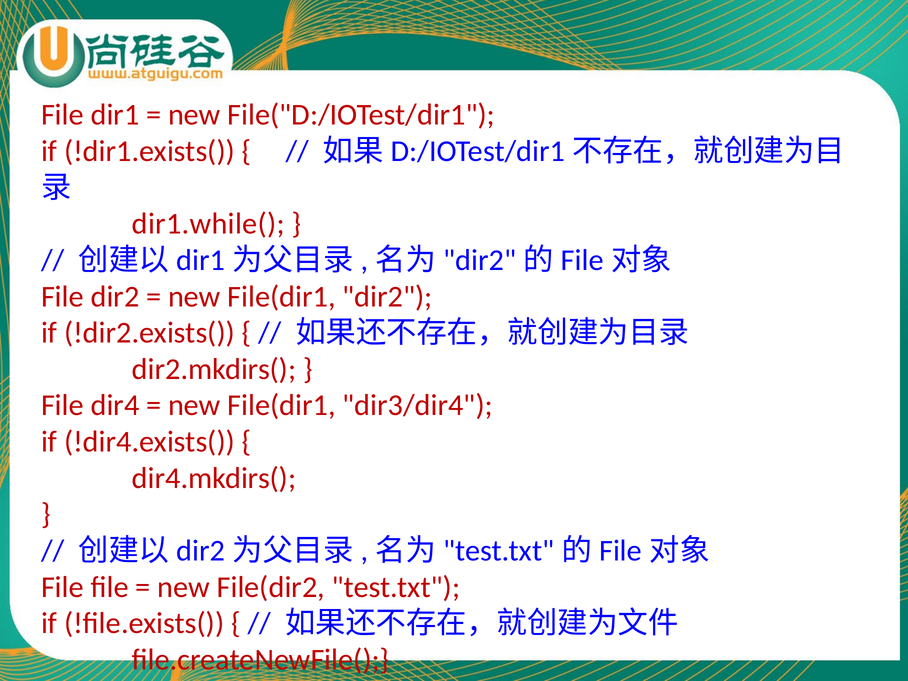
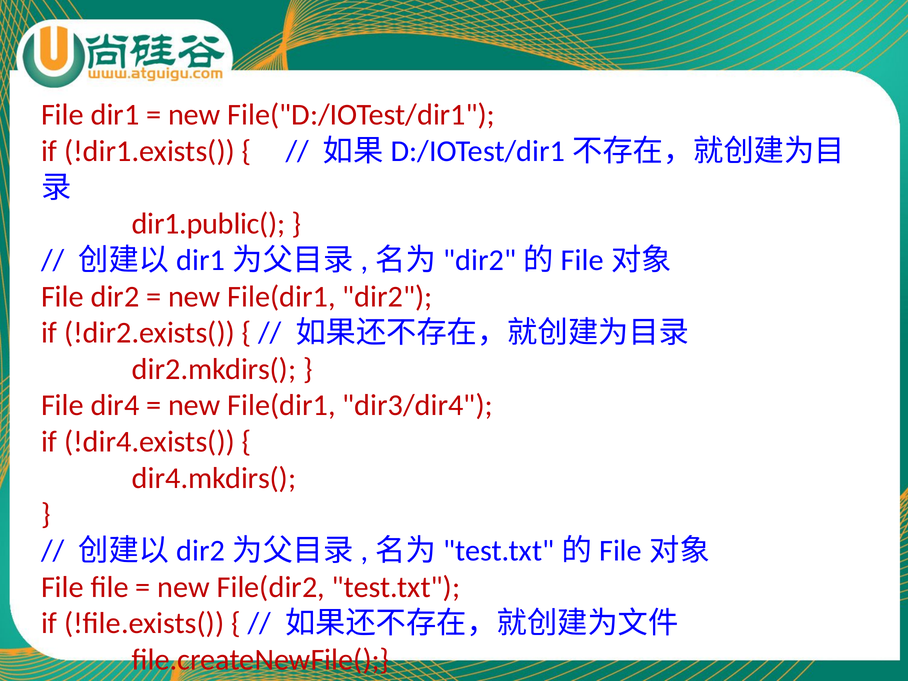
dir1.while(: dir1.while( -> dir1.public(
